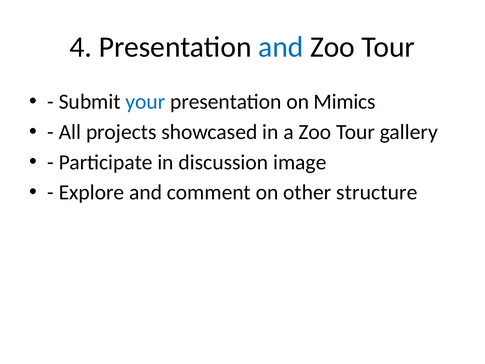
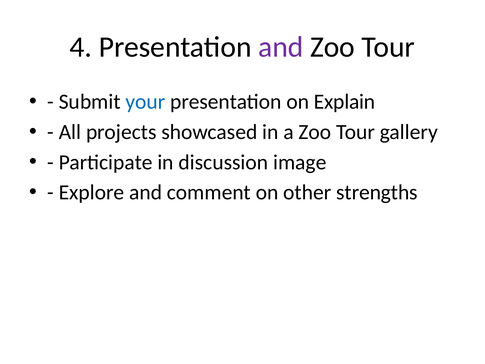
and at (281, 47) colour: blue -> purple
Mimics: Mimics -> Explain
structure: structure -> strengths
